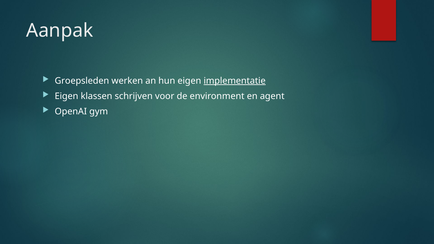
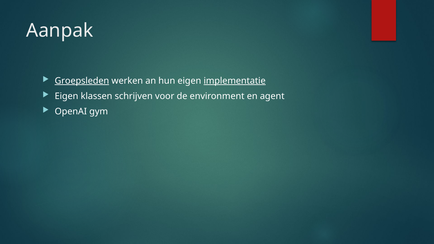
Groepsleden underline: none -> present
